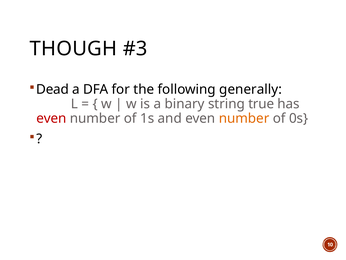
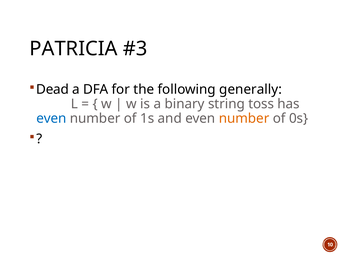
THOUGH: THOUGH -> PATRICIA
true: true -> toss
even at (51, 118) colour: red -> blue
